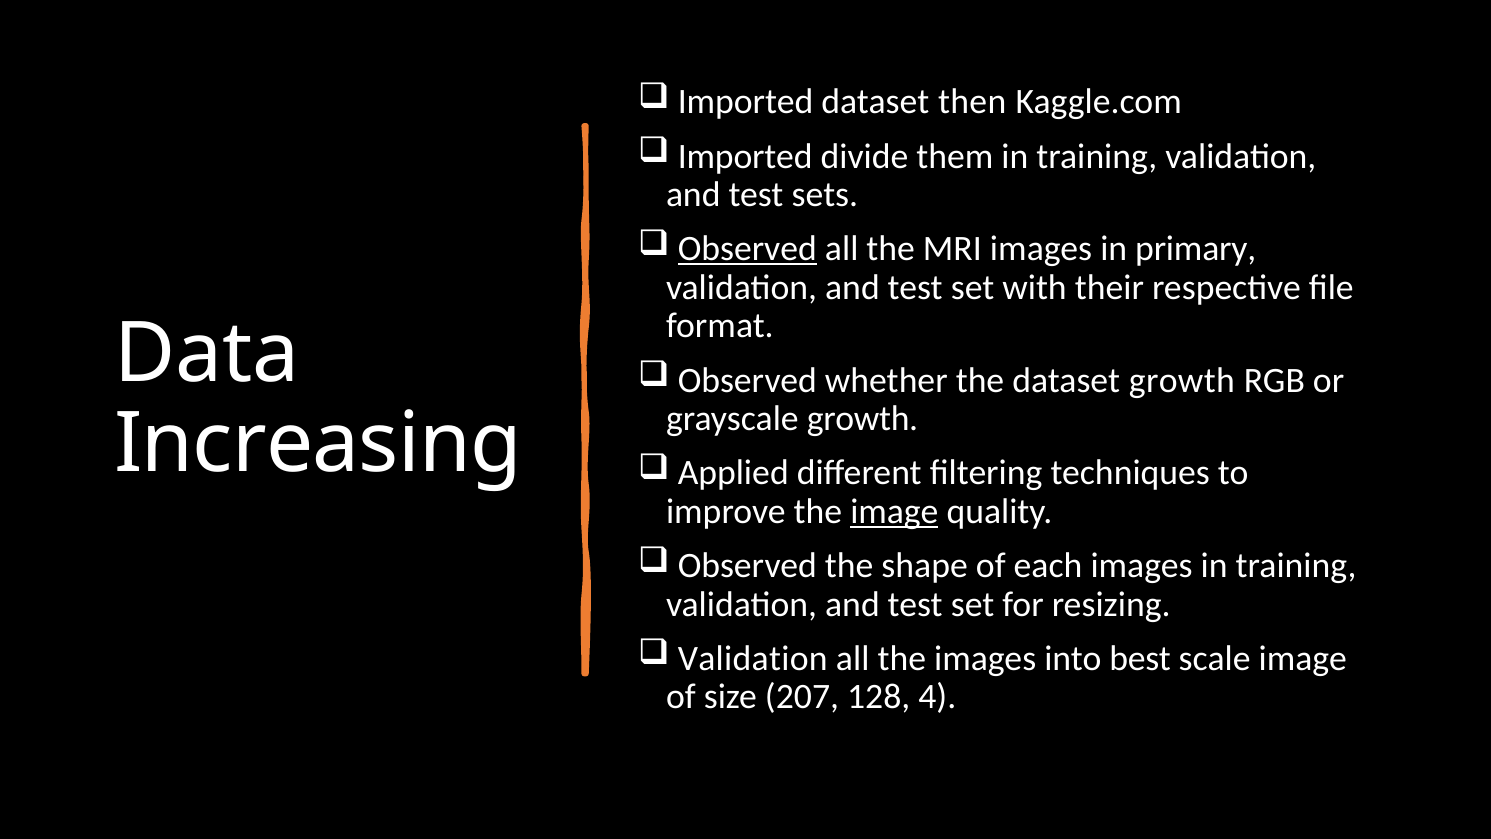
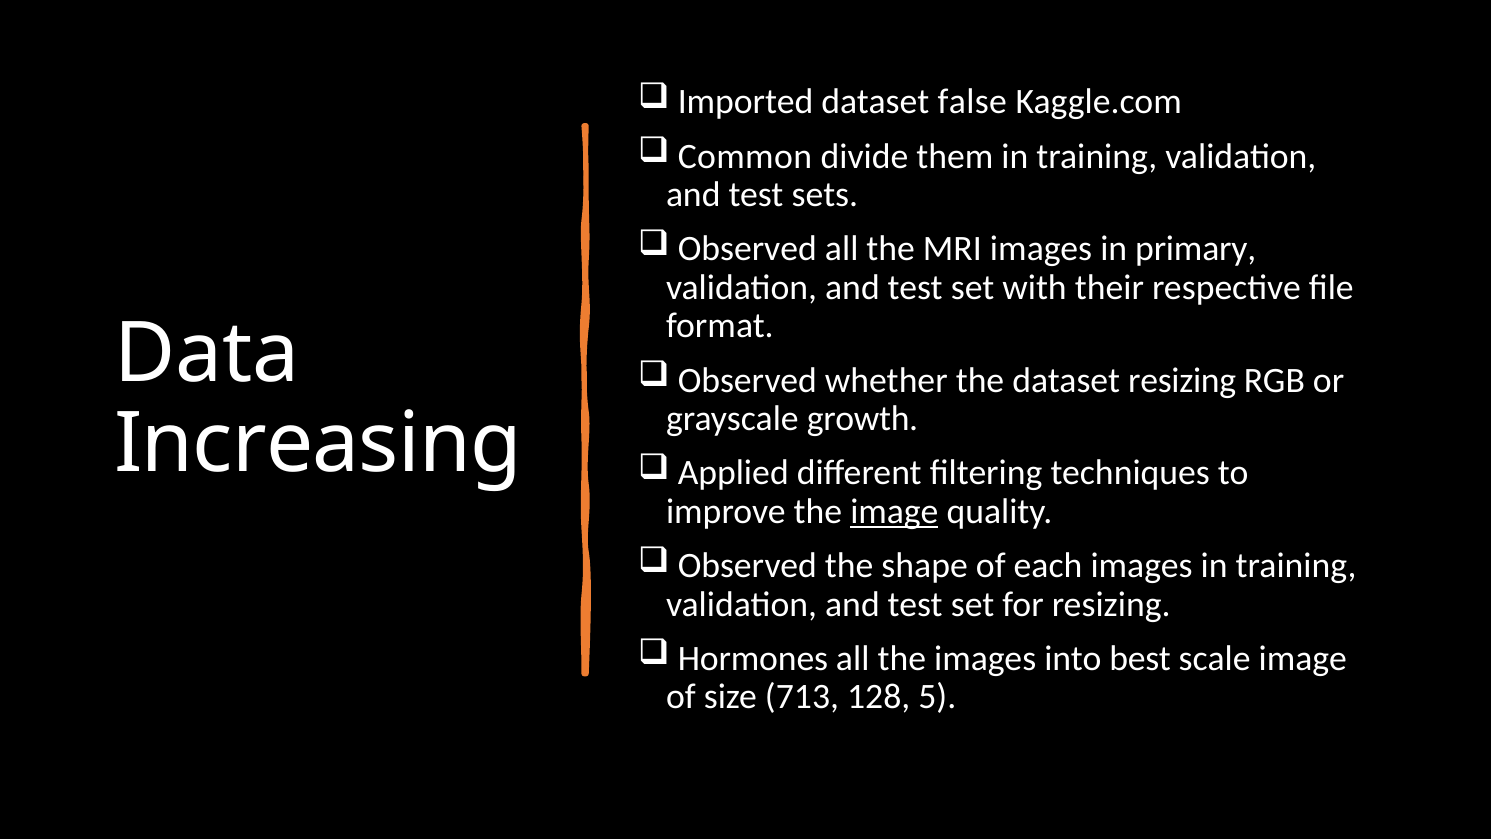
then: then -> false
Imported at (745, 156): Imported -> Common
Observed at (747, 249) underline: present -> none
dataset growth: growth -> resizing
Validation at (753, 658): Validation -> Hormones
207: 207 -> 713
4: 4 -> 5
